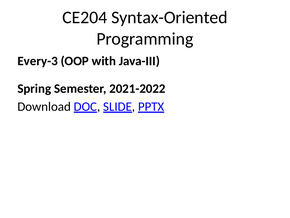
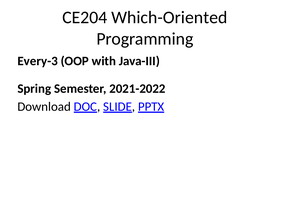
Syntax-Oriented: Syntax-Oriented -> Which-Oriented
